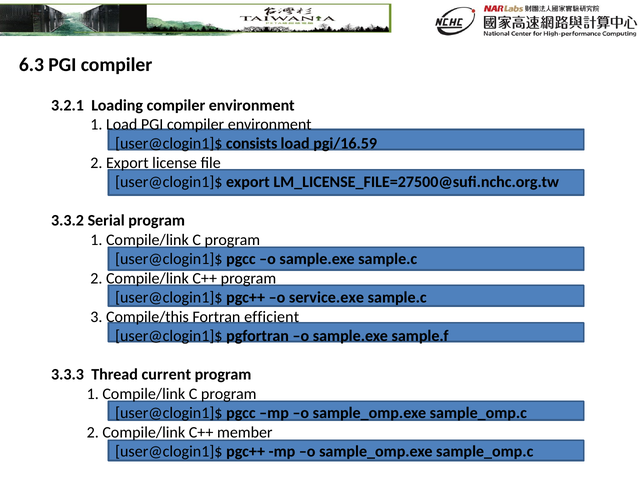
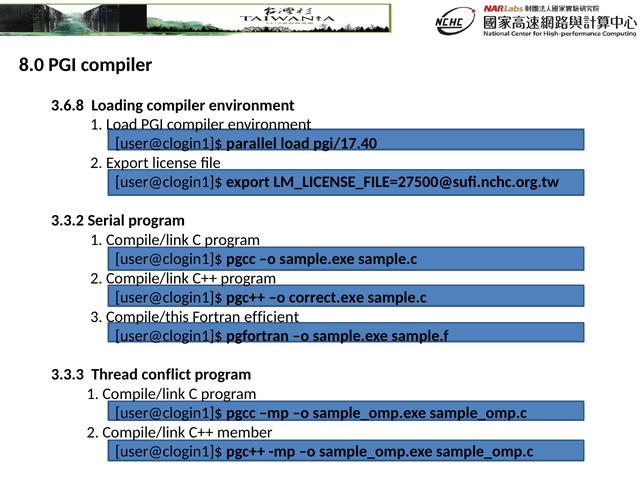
6.3: 6.3 -> 8.0
3.2.1: 3.2.1 -> 3.6.8
consists: consists -> parallel
pgi/16.59: pgi/16.59 -> pgi/17.40
service.exe: service.exe -> correct.exe
current: current -> conflict
